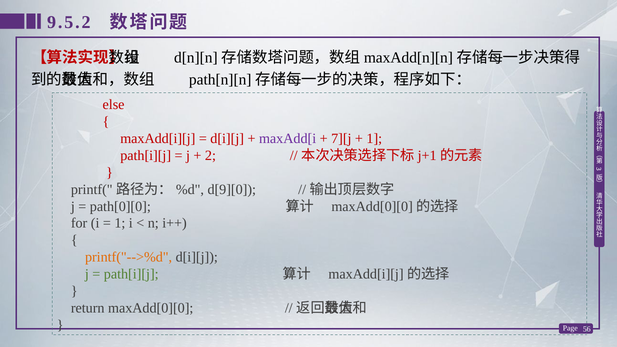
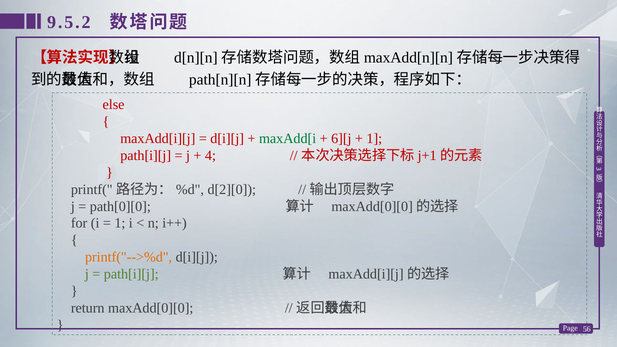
maxAdd[i colour: purple -> green
7][j: 7][j -> 6][j
2: 2 -> 4
d[9][0: d[9][0 -> d[2][0
